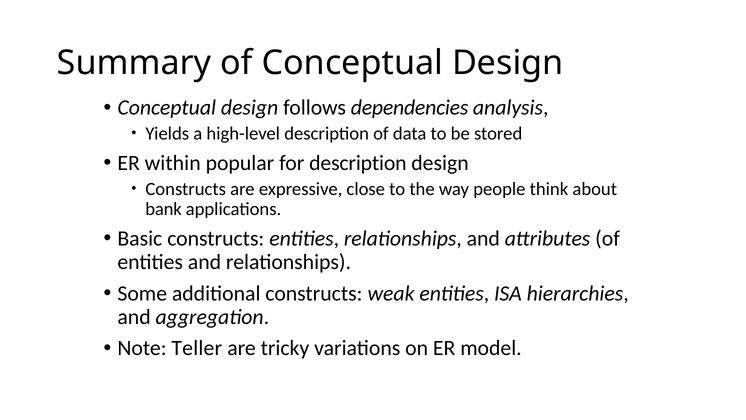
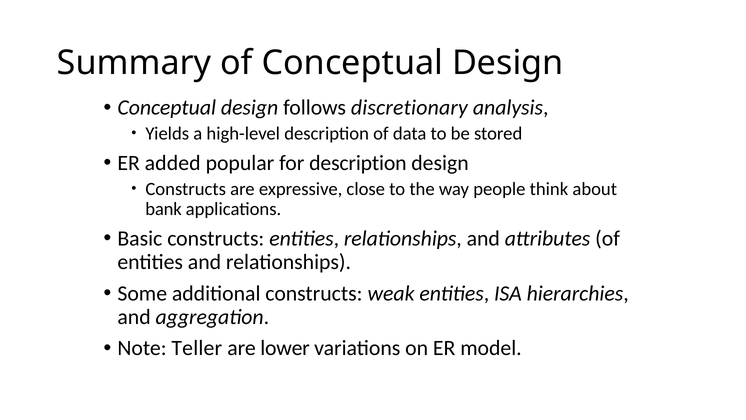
dependencies: dependencies -> discretionary
within: within -> added
tricky: tricky -> lower
